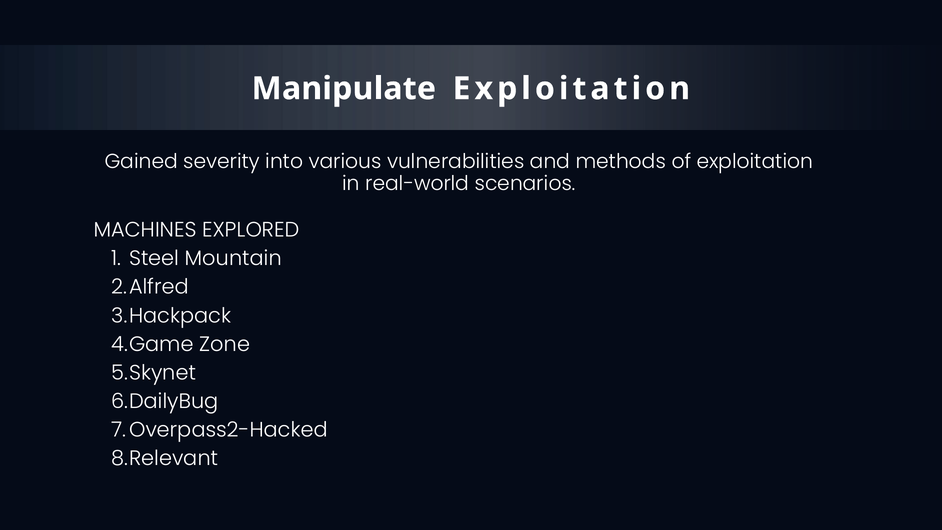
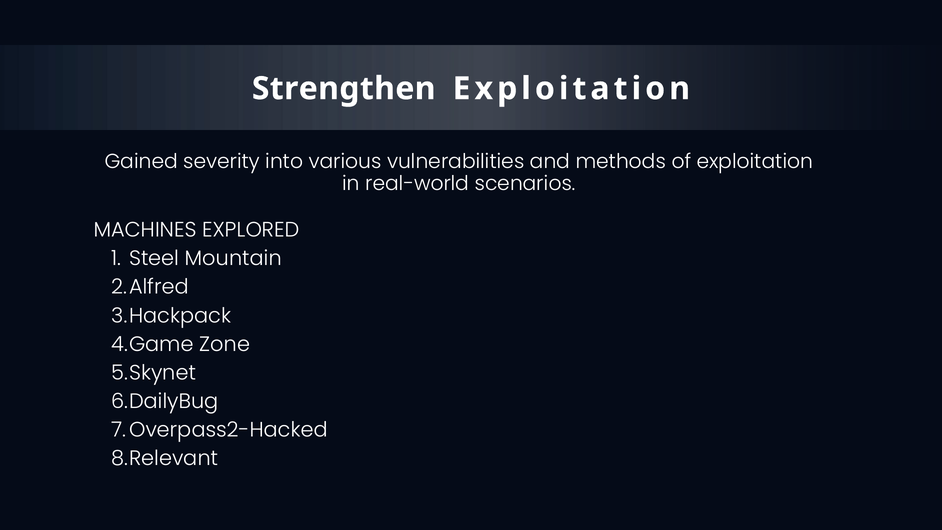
Manipulate: Manipulate -> Strengthen
